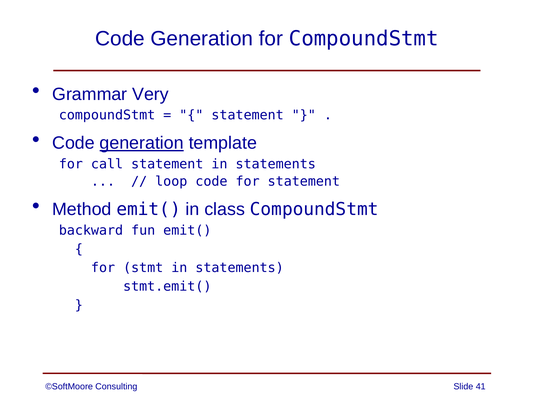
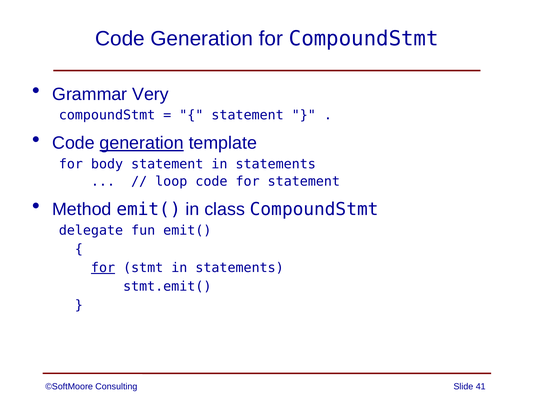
call: call -> body
backward: backward -> delegate
for at (103, 268) underline: none -> present
